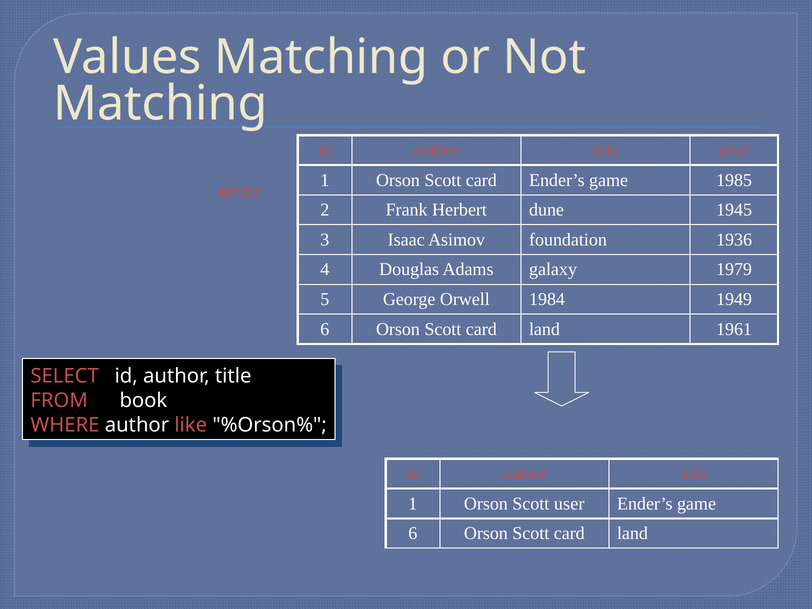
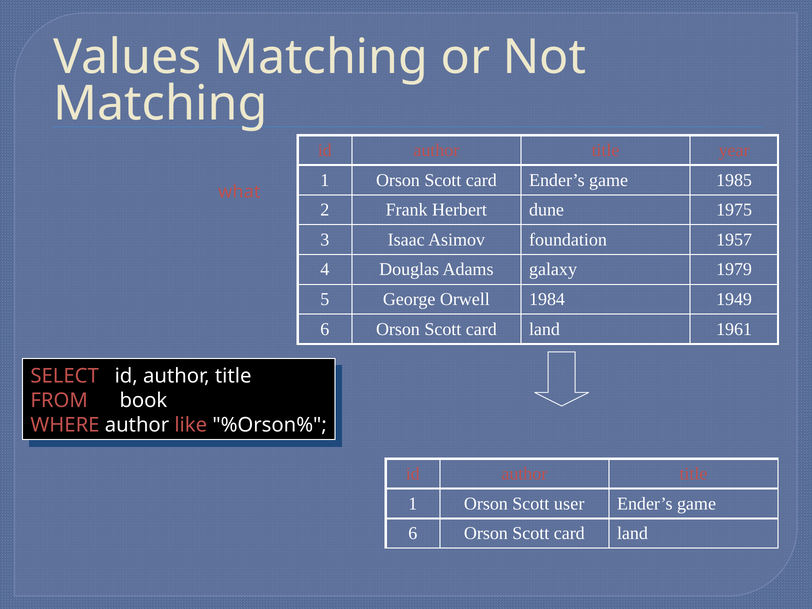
error: error -> what
1945: 1945 -> 1975
1936: 1936 -> 1957
